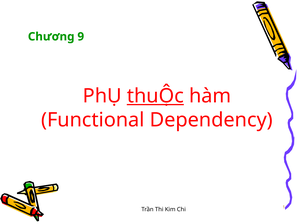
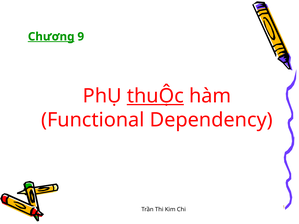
Chương underline: none -> present
